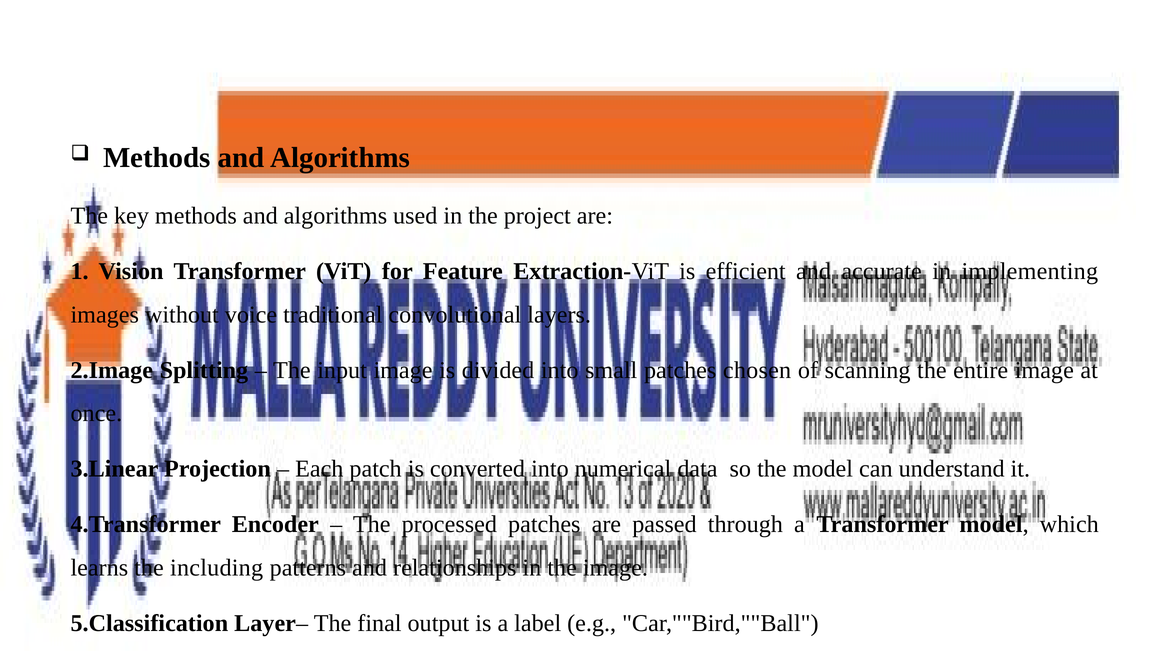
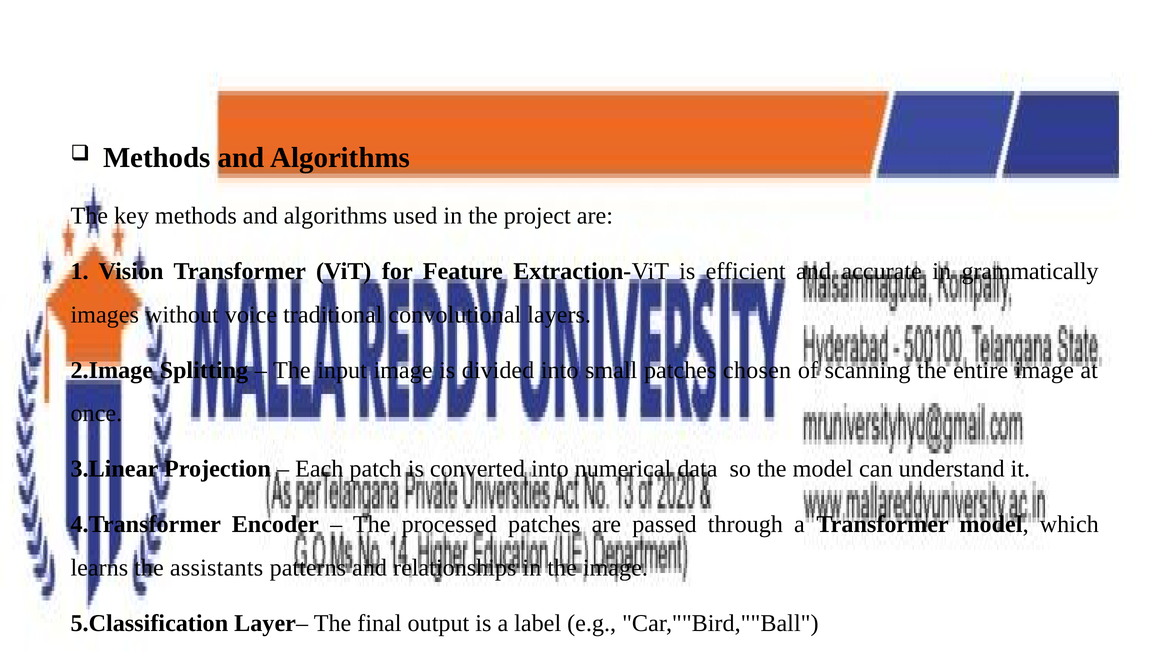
implementing: implementing -> grammatically
including: including -> assistants
